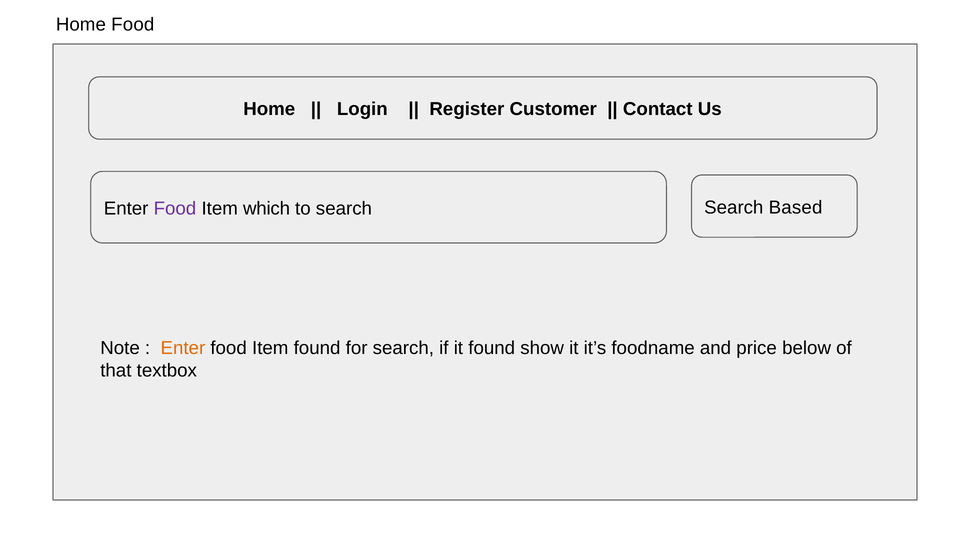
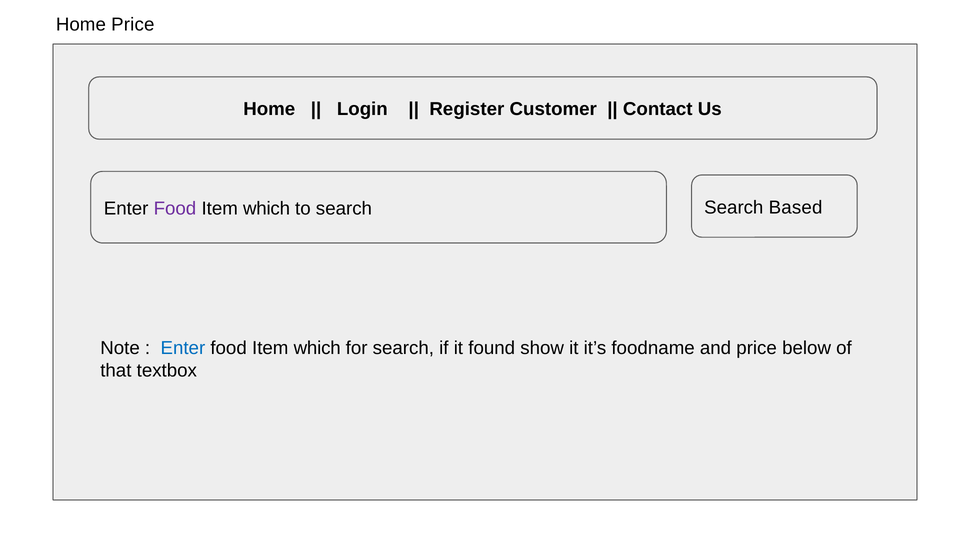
Home Food: Food -> Price
Enter at (183, 348) colour: orange -> blue
found at (317, 348): found -> which
